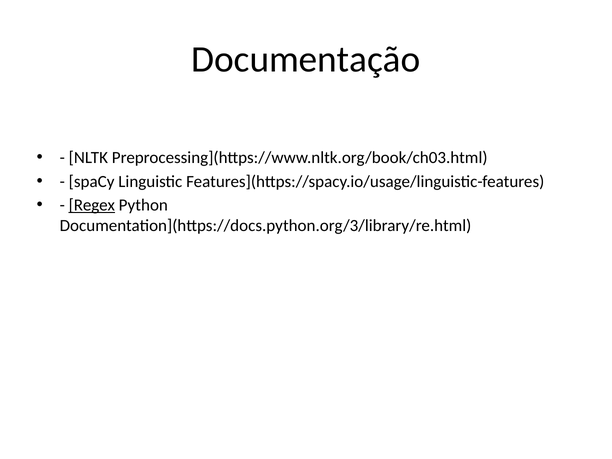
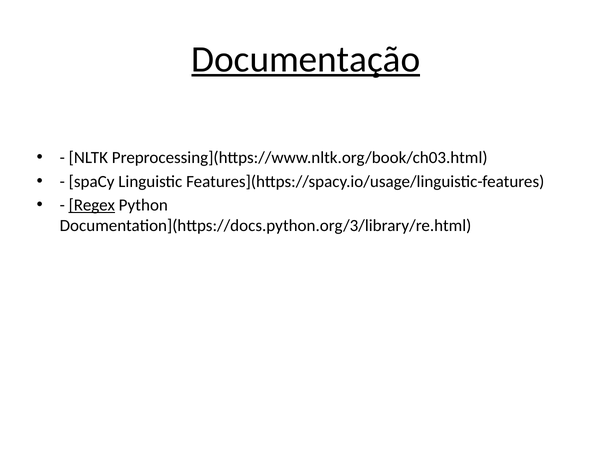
Documentação underline: none -> present
